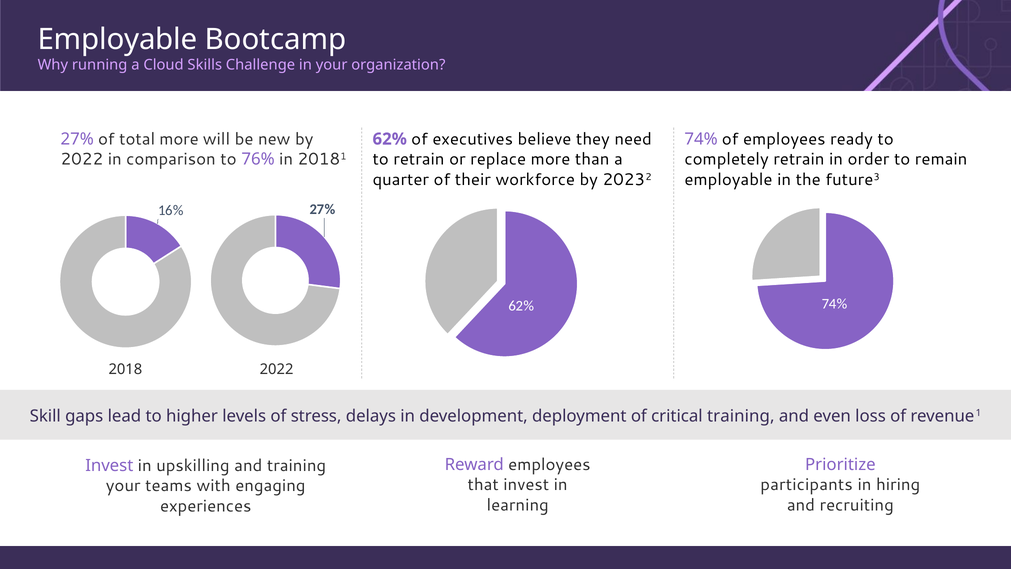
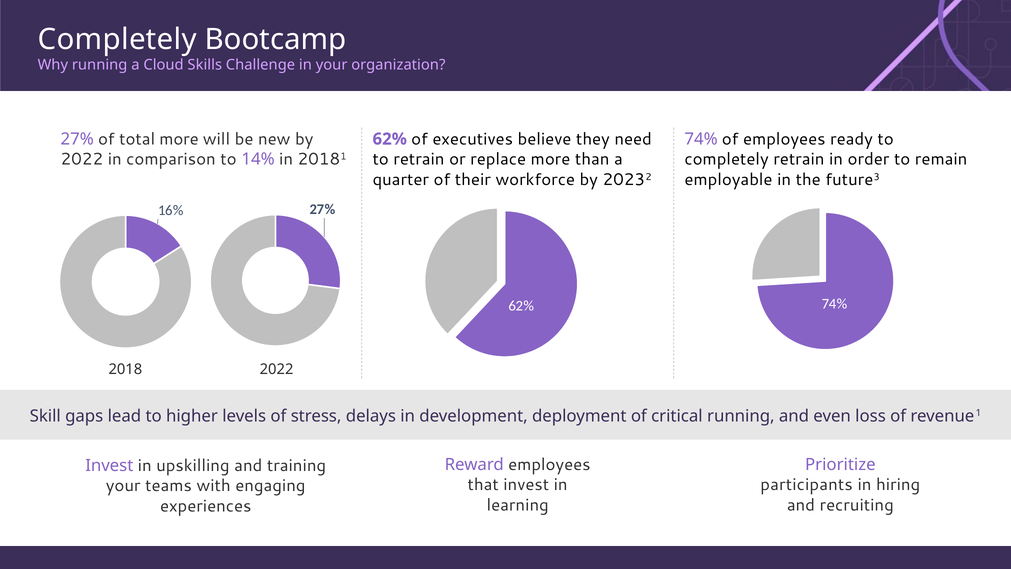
Employable at (117, 39): Employable -> Completely
76%: 76% -> 14%
critical training: training -> running
